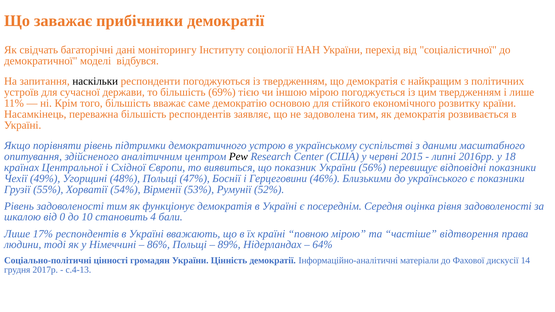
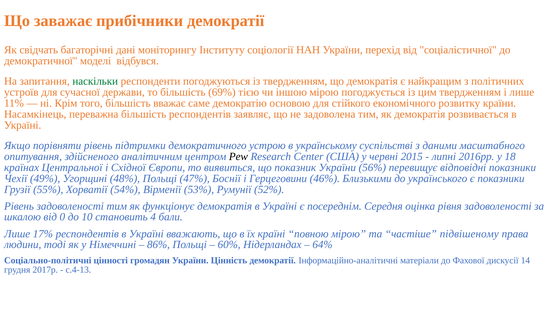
наскільки colour: black -> green
відтворення: відтворення -> підвішеному
89%: 89% -> 60%
